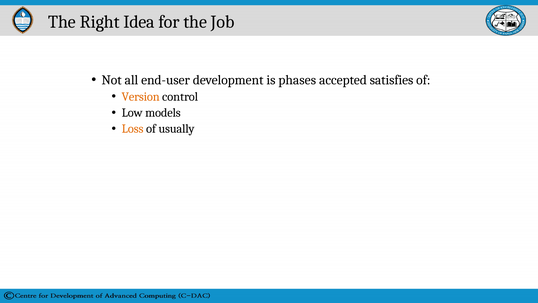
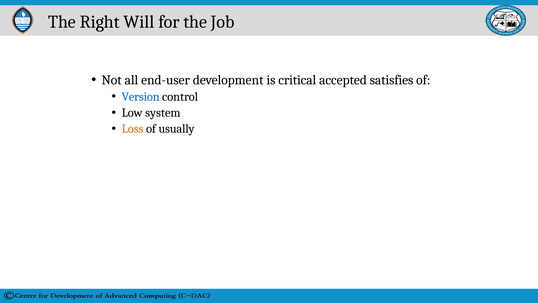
Idea: Idea -> Will
phases: phases -> critical
Version colour: orange -> blue
models: models -> system
